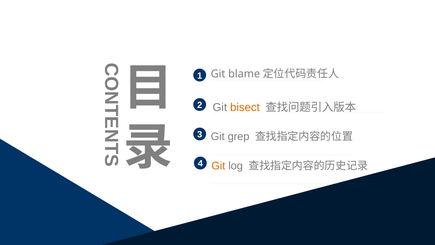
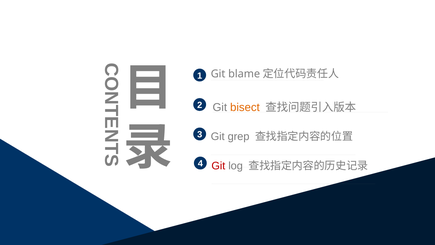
Git at (218, 166) colour: orange -> red
